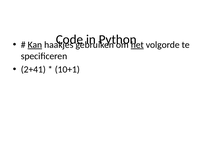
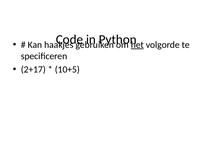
Kan underline: present -> none
2+41: 2+41 -> 2+17
10+1: 10+1 -> 10+5
